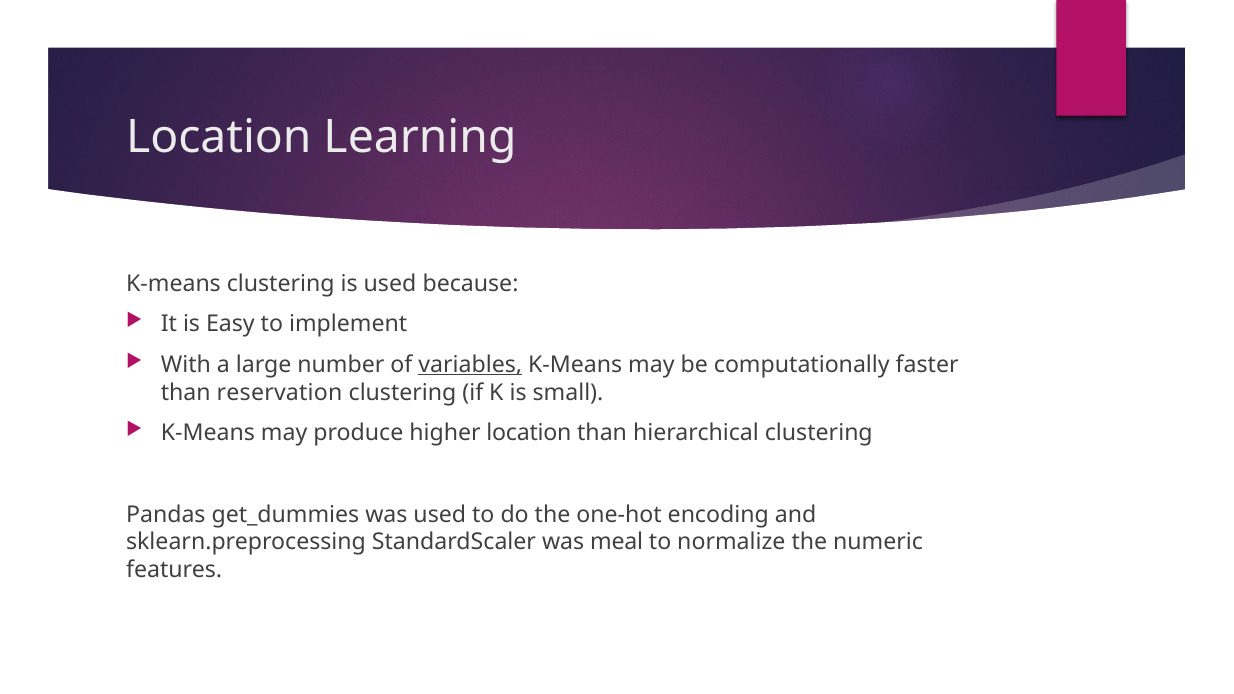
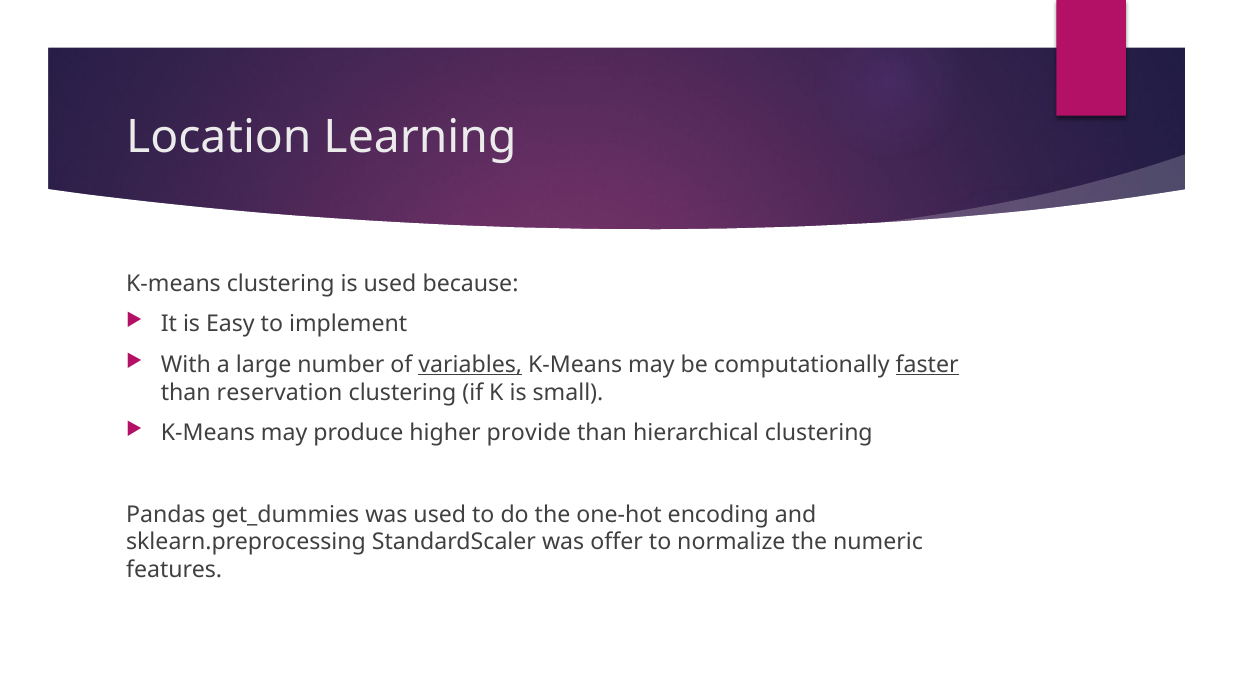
faster underline: none -> present
higher location: location -> provide
meal: meal -> offer
